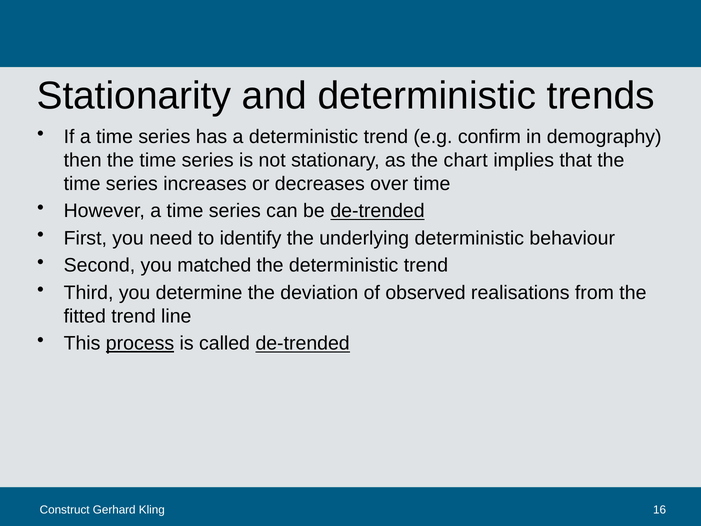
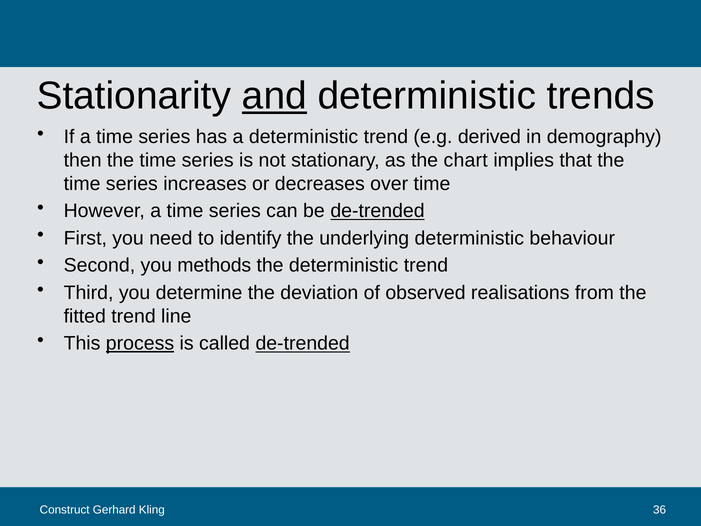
and underline: none -> present
confirm: confirm -> derived
matched: matched -> methods
16: 16 -> 36
